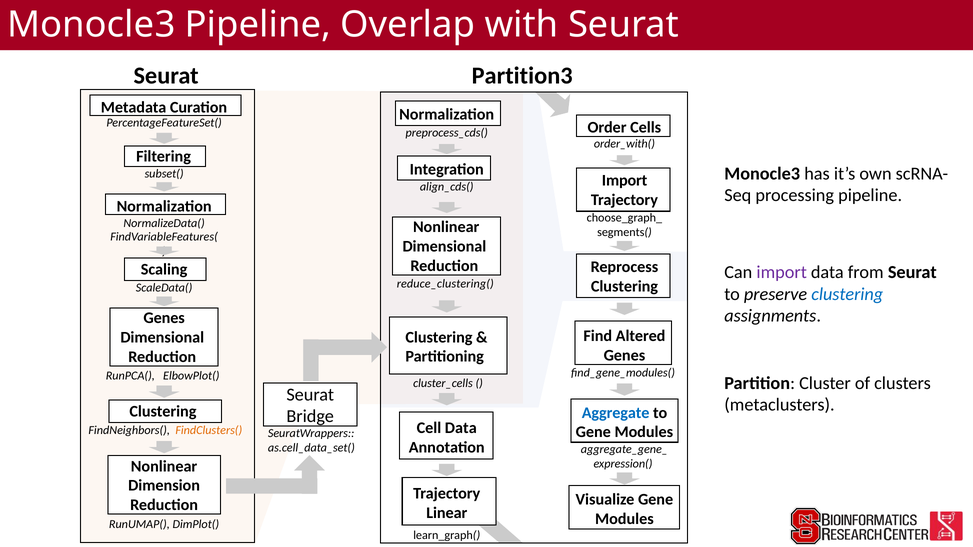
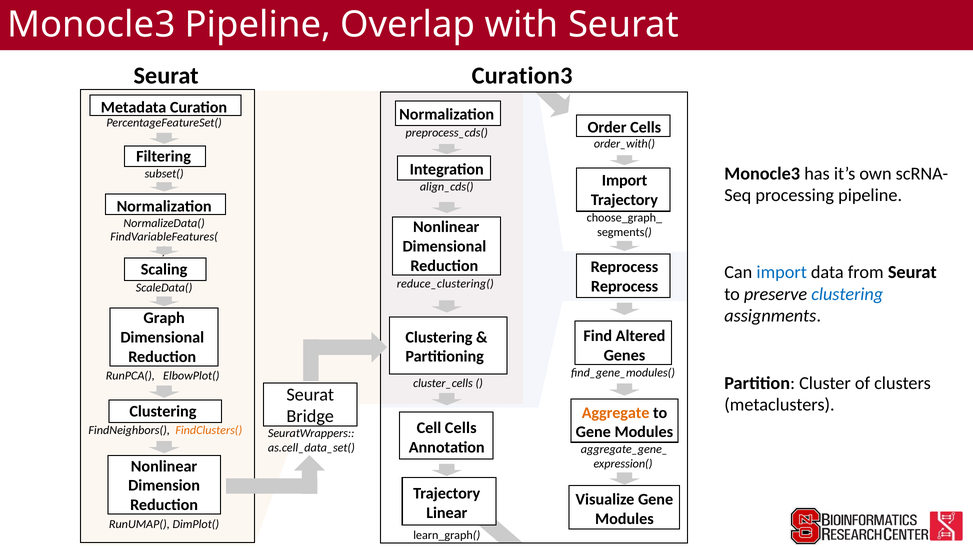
Partition3: Partition3 -> Curation3
import at (782, 272) colour: purple -> blue
Clustering at (624, 286): Clustering -> Reprocess
Genes at (164, 318): Genes -> Graph
Aggregate colour: blue -> orange
Cell Data: Data -> Cells
